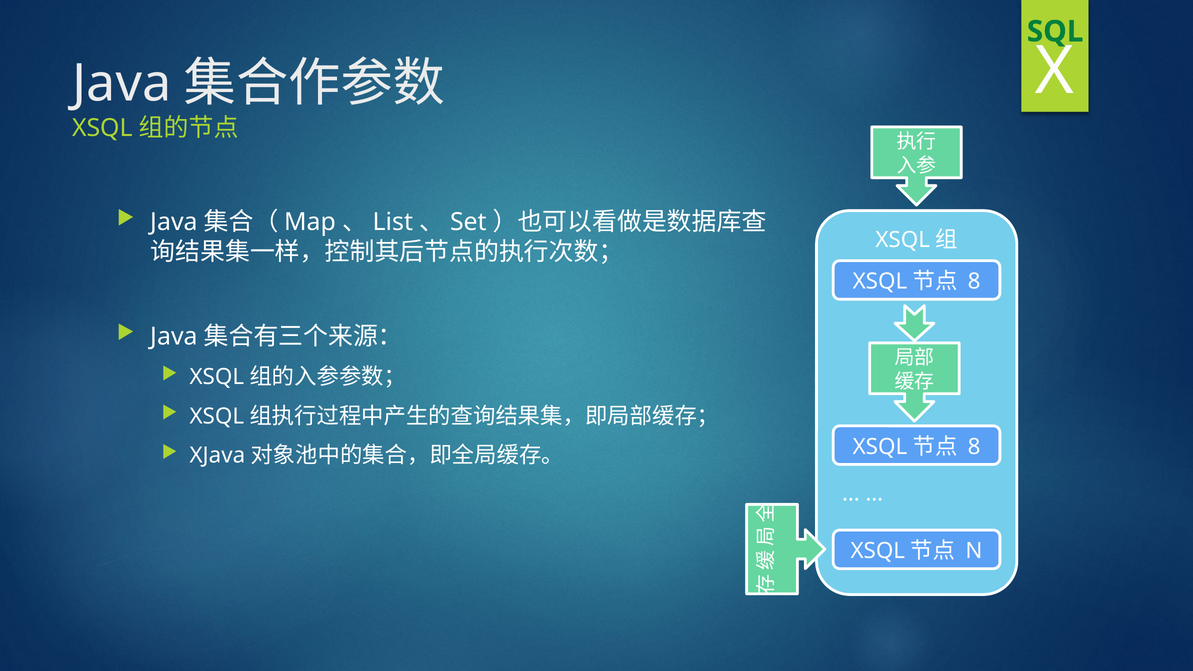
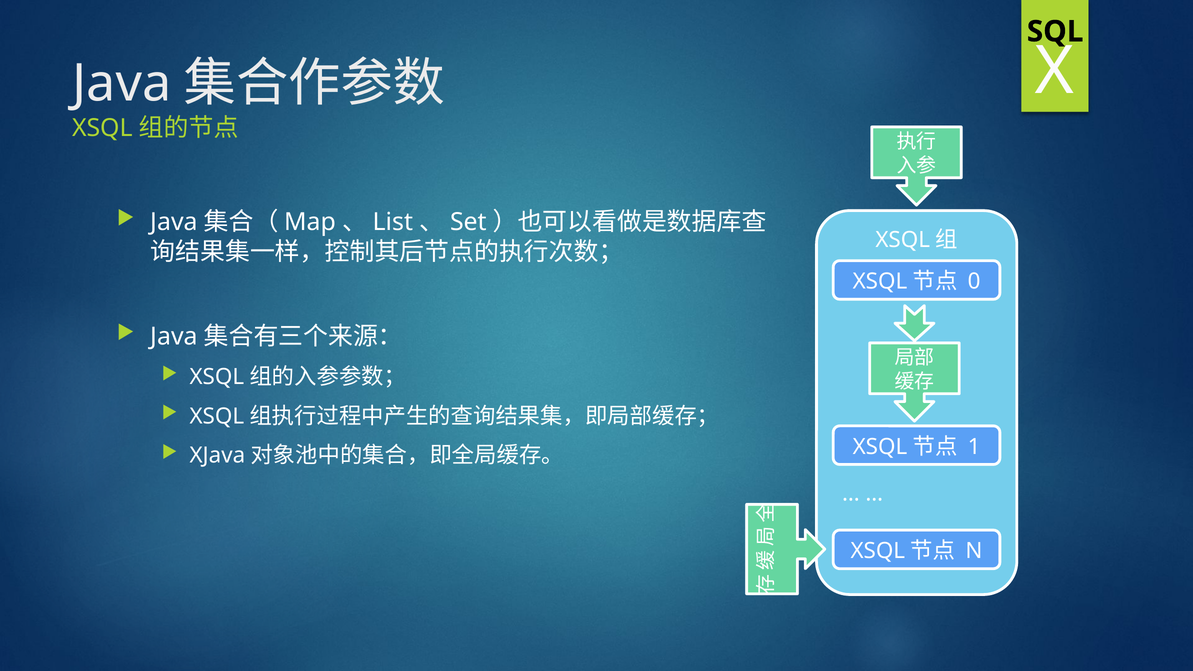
SQL colour: green -> black
8 at (974, 282): 8 -> 0
8 at (974, 447): 8 -> 1
